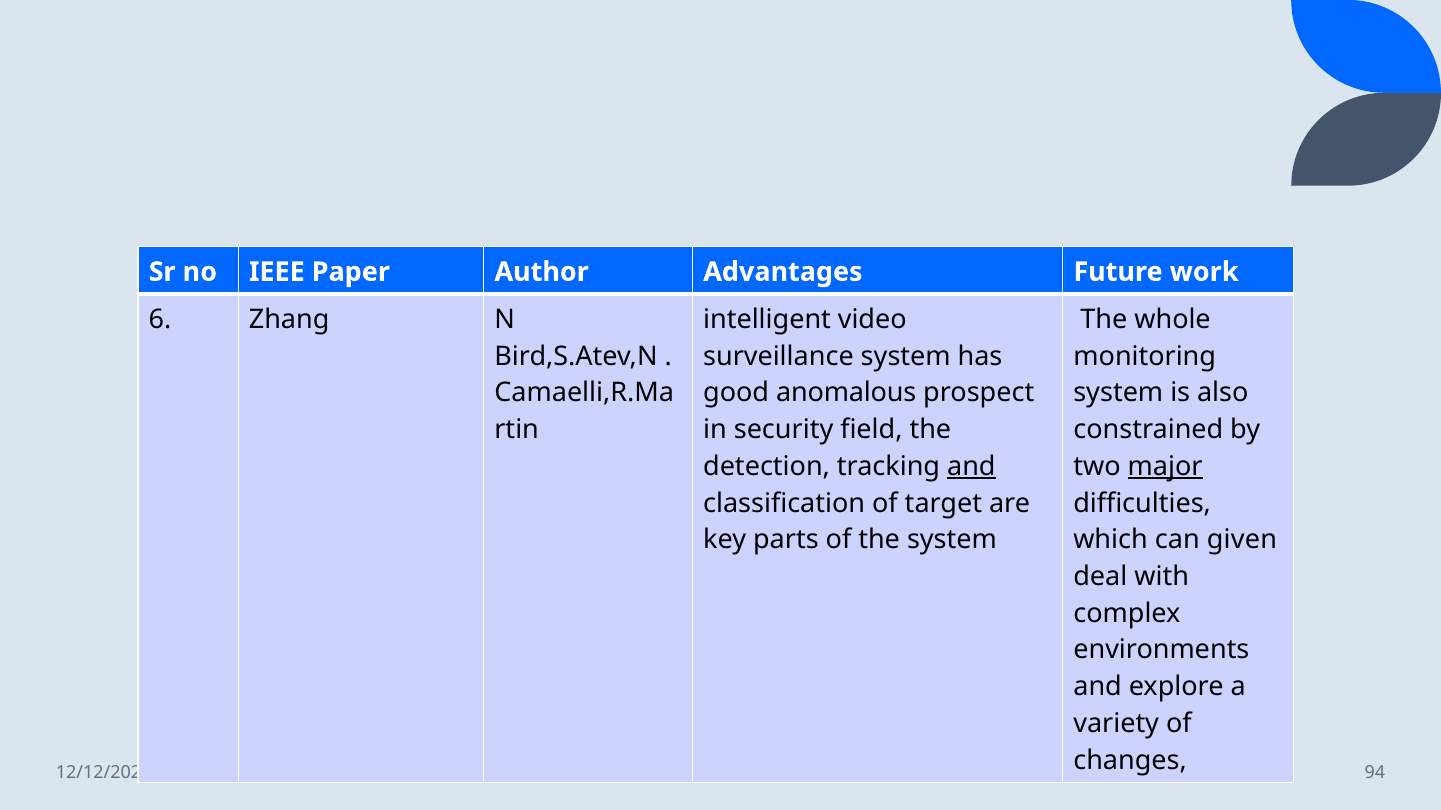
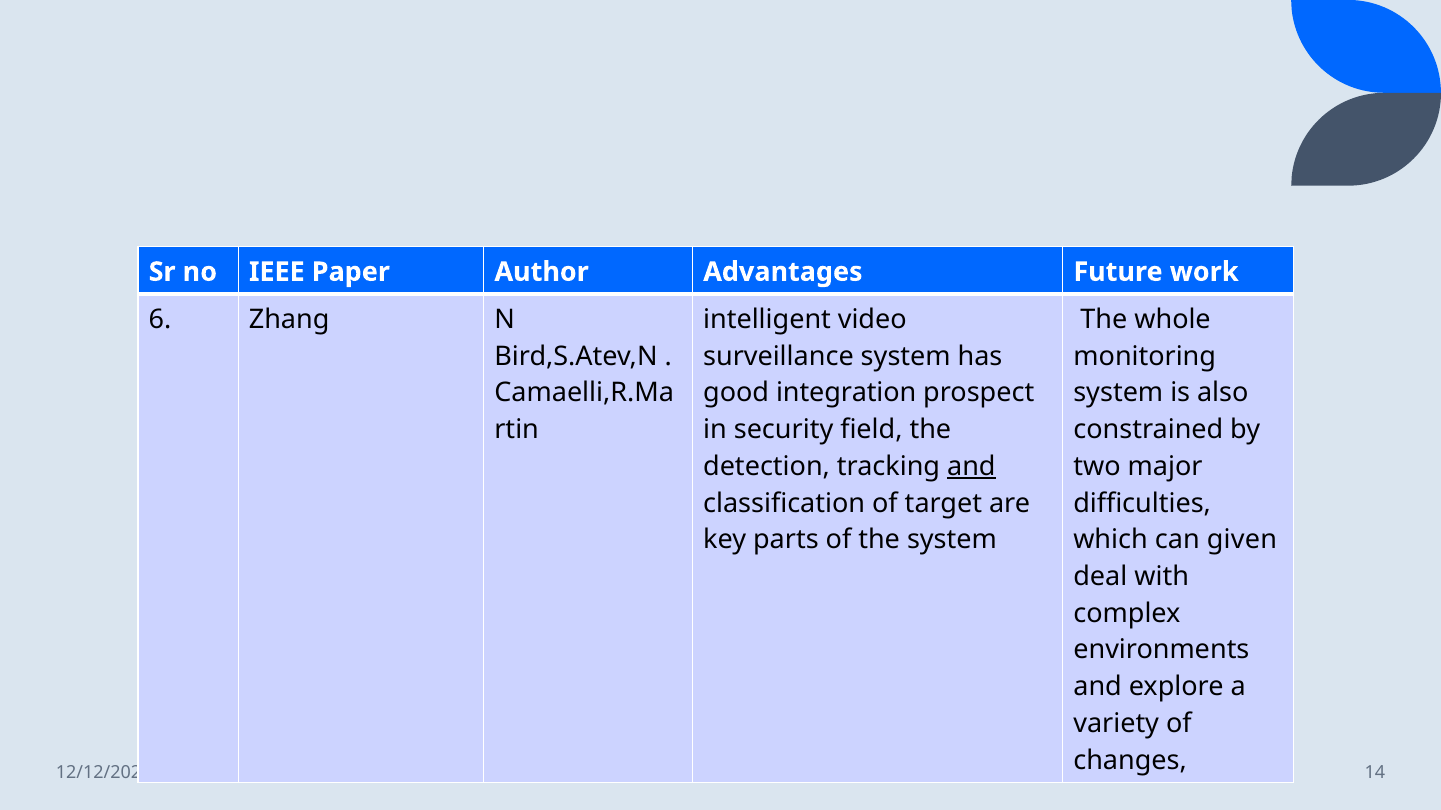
anomalous: anomalous -> integration
major underline: present -> none
94: 94 -> 14
